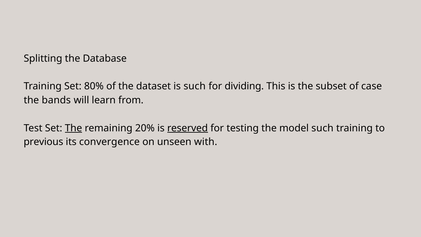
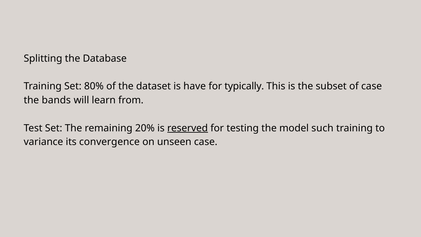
is such: such -> have
dividing: dividing -> typically
The at (73, 128) underline: present -> none
previous: previous -> variance
unseen with: with -> case
